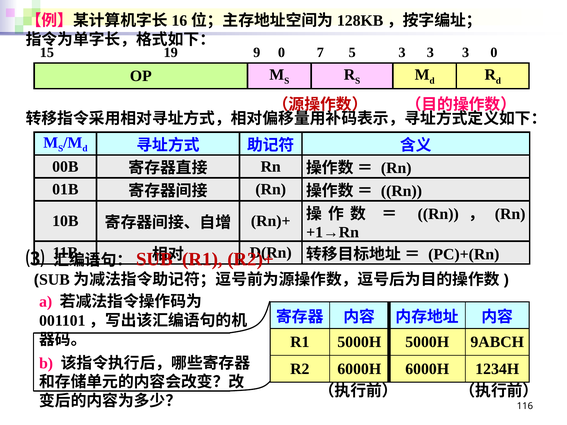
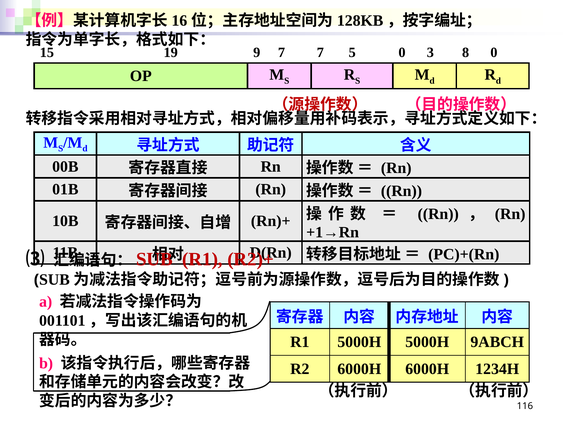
9 0: 0 -> 7
5 3: 3 -> 0
3 at (466, 52): 3 -> 8
